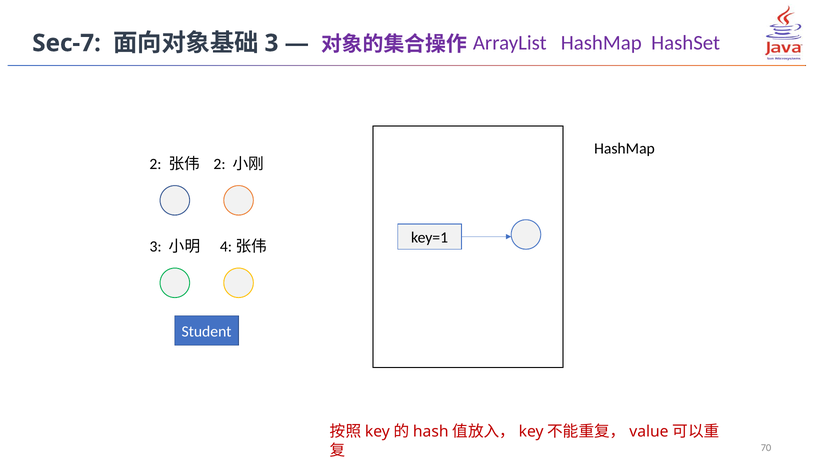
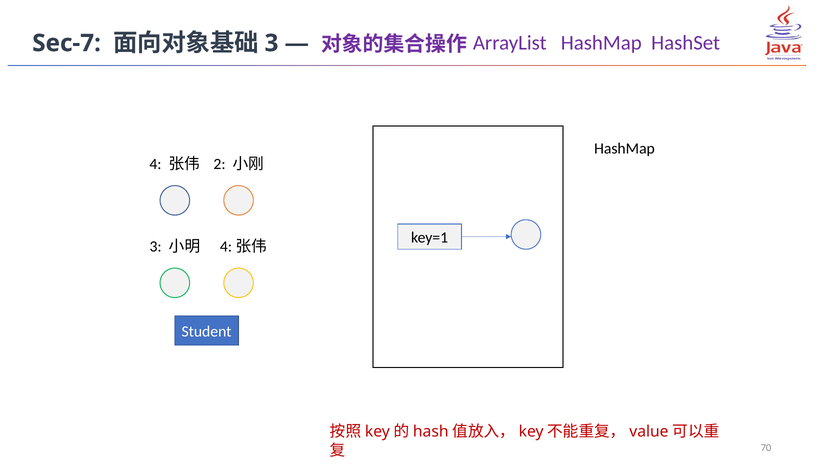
2 at (155, 165): 2 -> 4
